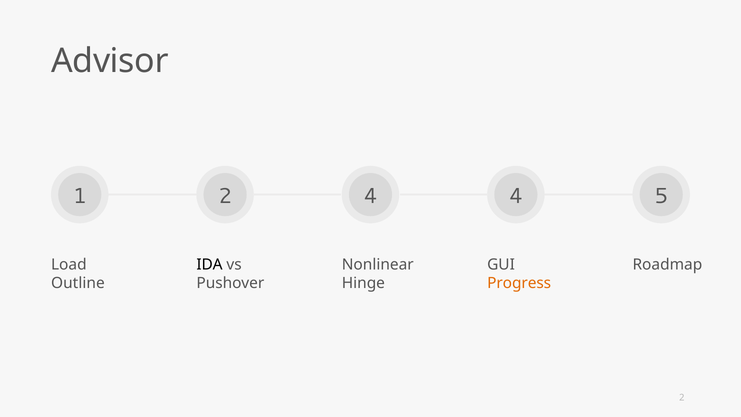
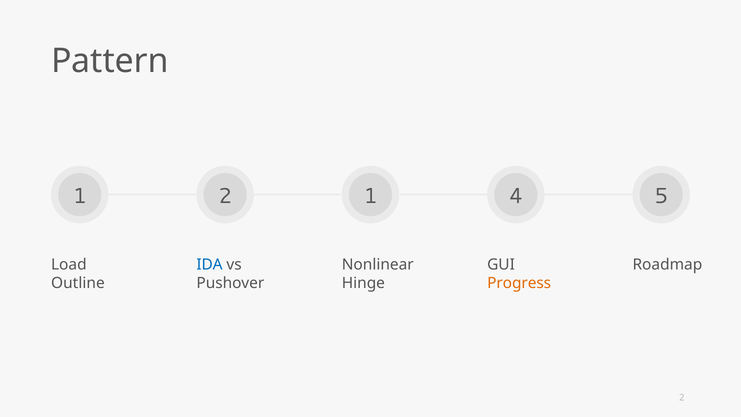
Advisor: Advisor -> Pattern
1 4: 4 -> 1
IDA colour: black -> blue
